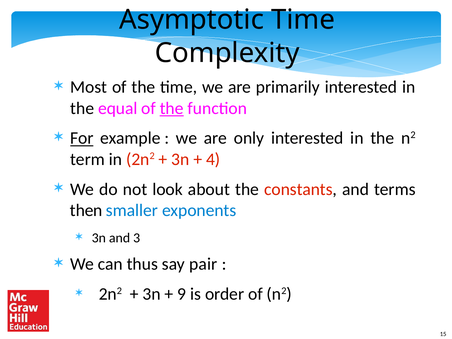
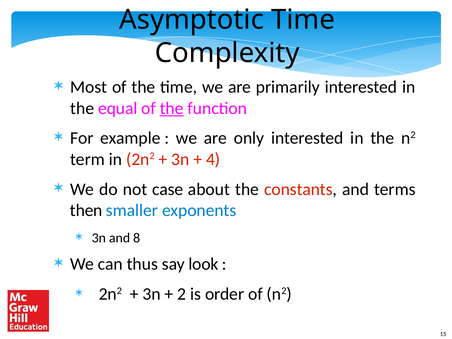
For underline: present -> none
look: look -> case
3: 3 -> 8
pair: pair -> look
9: 9 -> 2
